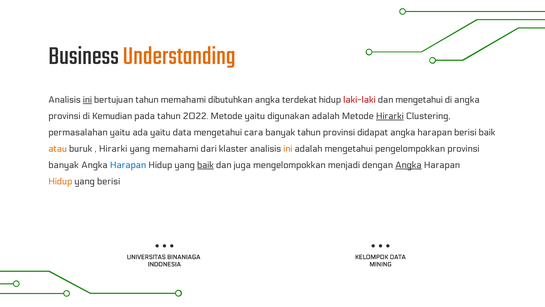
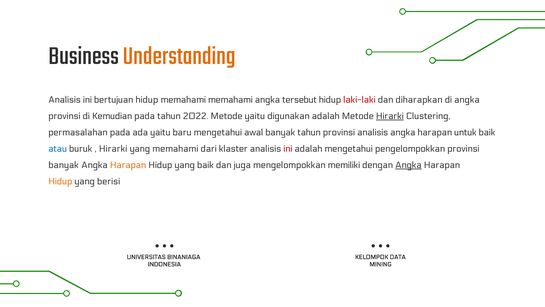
ini at (87, 100) underline: present -> none
bertujuan tahun: tahun -> hidup
memahami dibutuhkan: dibutuhkan -> memahami
terdekat: terdekat -> tersebut
dan mengetahui: mengetahui -> diharapkan
permasalahan yaitu: yaitu -> pada
yaitu data: data -> baru
cara: cara -> awal
provinsi didapat: didapat -> analisis
harapan berisi: berisi -> untuk
atau colour: orange -> blue
ini at (288, 149) colour: orange -> red
Harapan at (128, 165) colour: blue -> orange
baik at (205, 165) underline: present -> none
menjadi: menjadi -> memiliki
